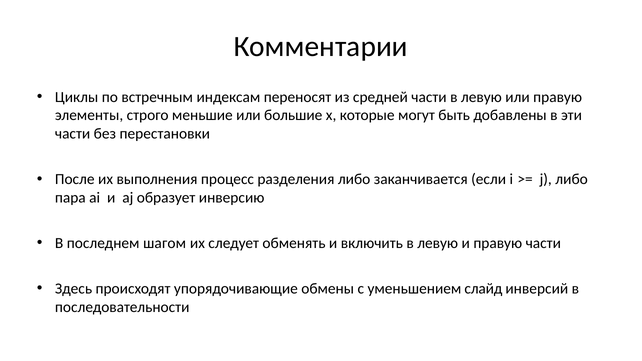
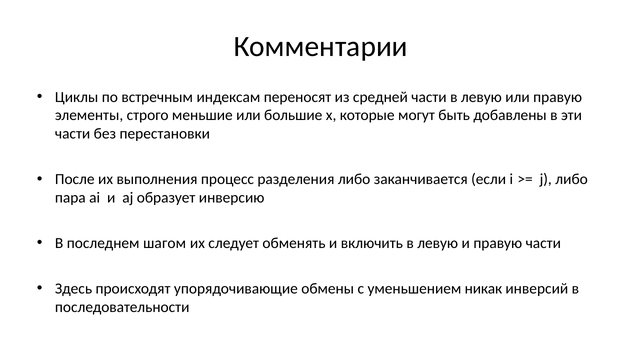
слайд: слайд -> никак
